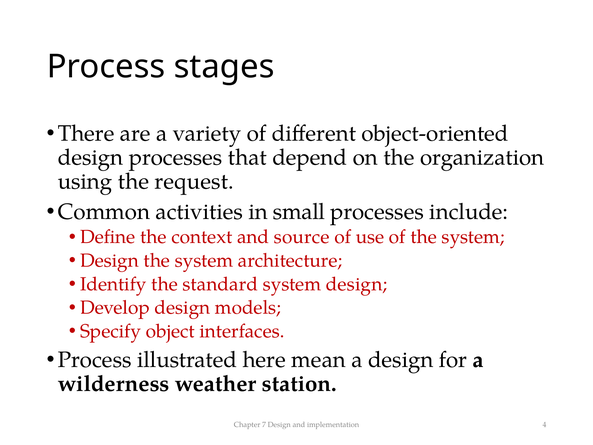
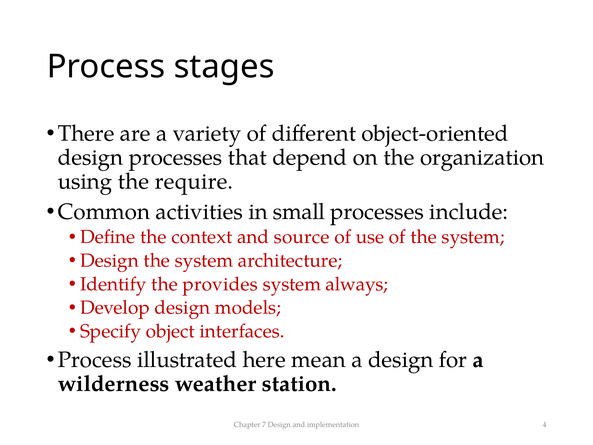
request: request -> require
standard: standard -> provides
system design: design -> always
